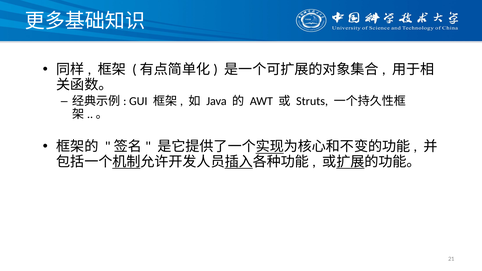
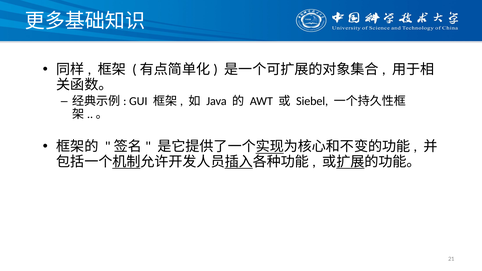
Struts: Struts -> Siebel
